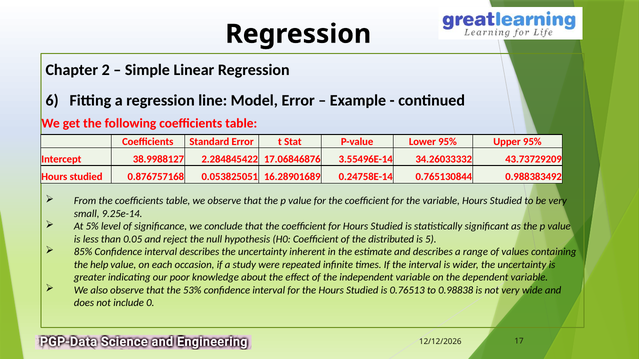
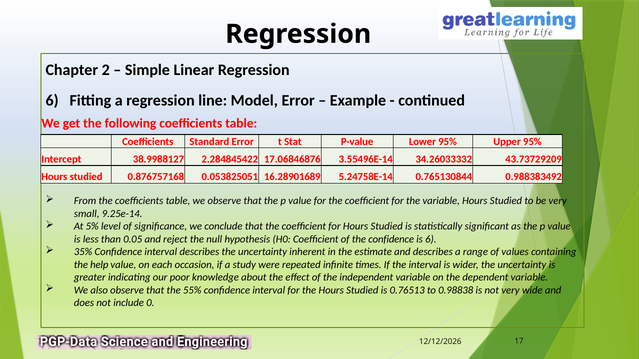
0.24758E-14: 0.24758E-14 -> 5.24758E-14
the distributed: distributed -> confidence
is 5: 5 -> 6
85%: 85% -> 35%
53%: 53% -> 55%
